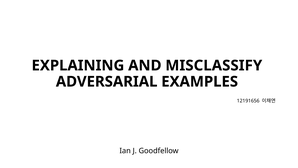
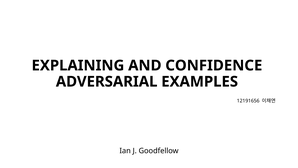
MISCLASSIFY: MISCLASSIFY -> CONFIDENCE
